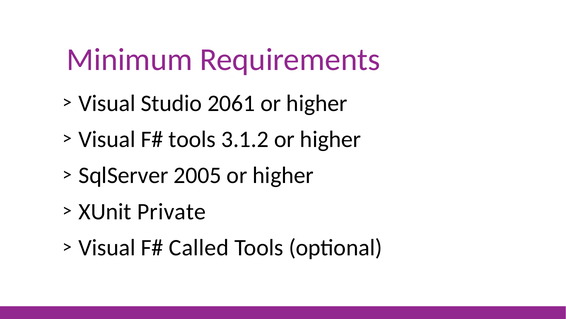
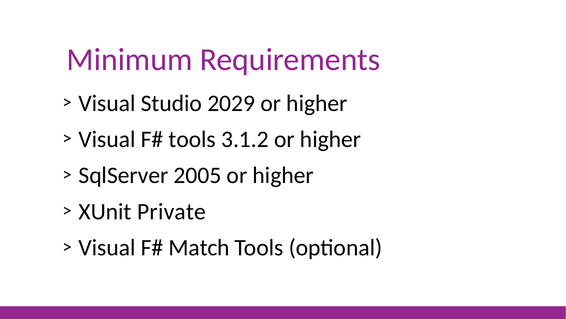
2061: 2061 -> 2029
Called: Called -> Match
